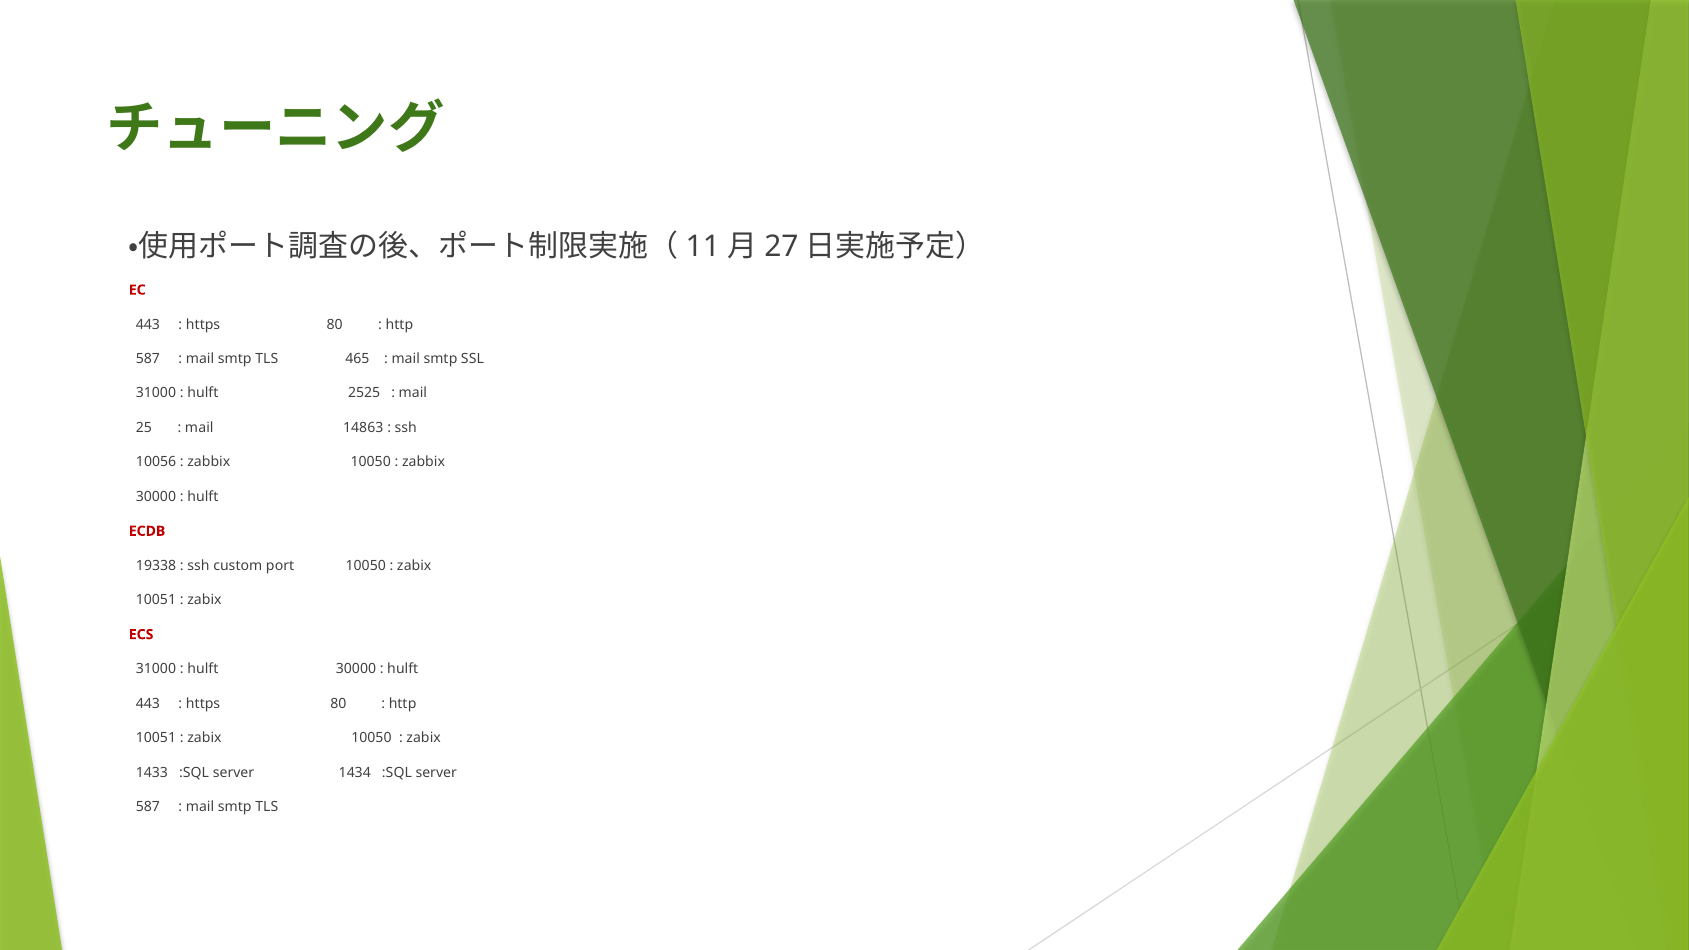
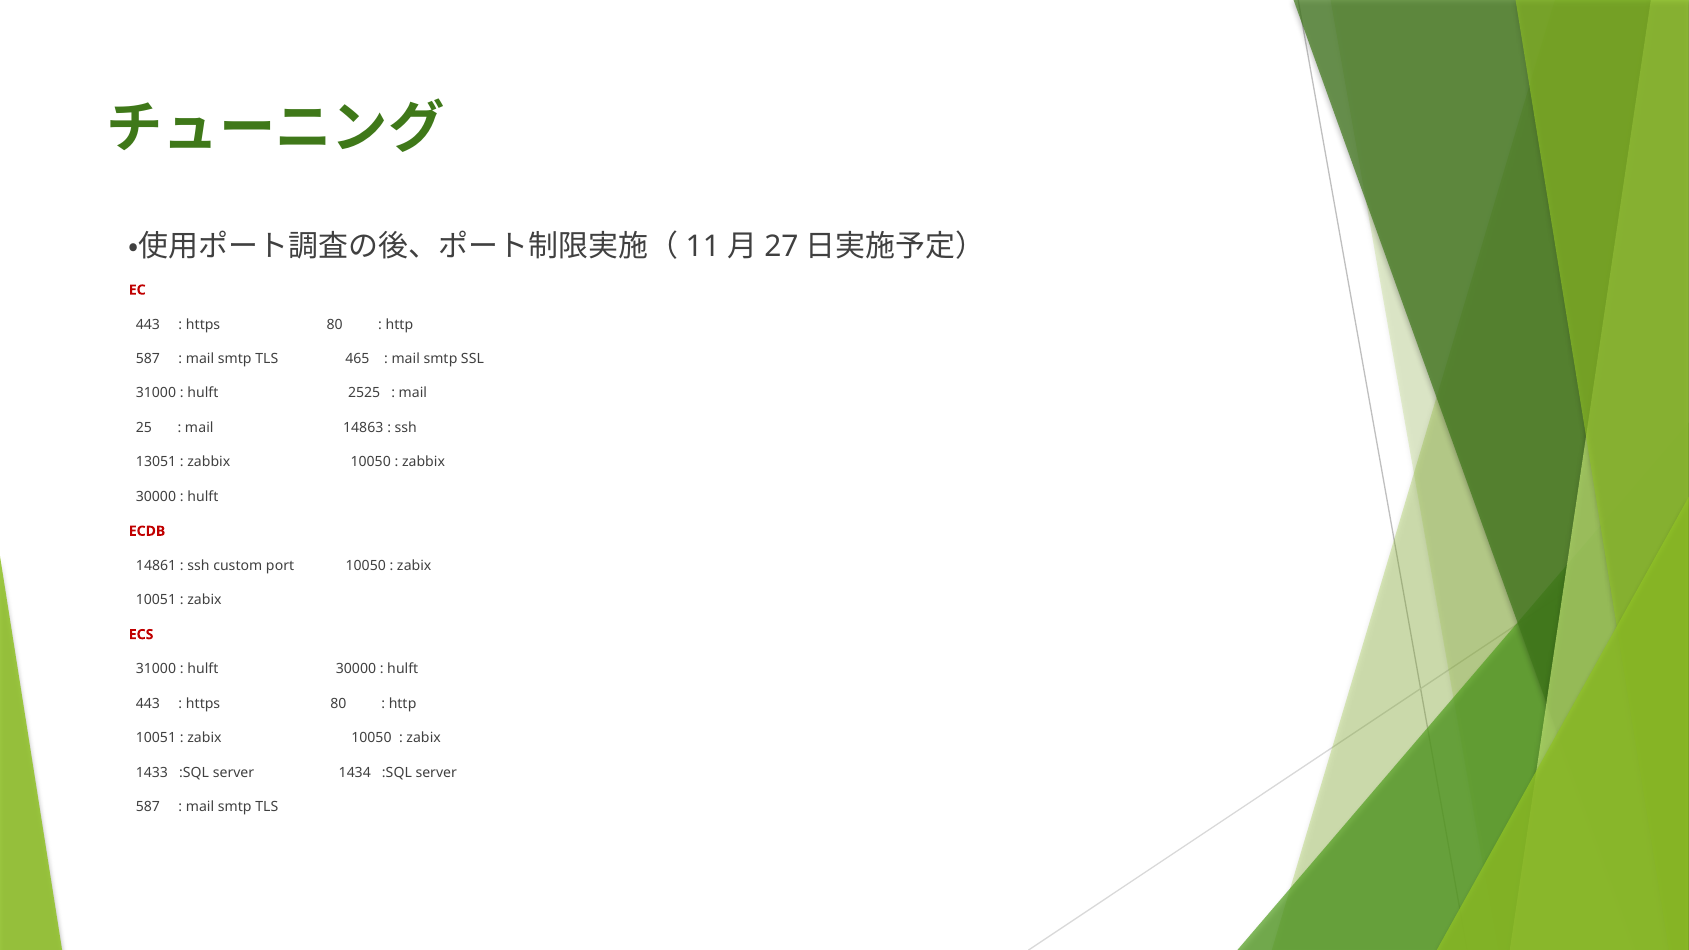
10056: 10056 -> 13051
19338: 19338 -> 14861
